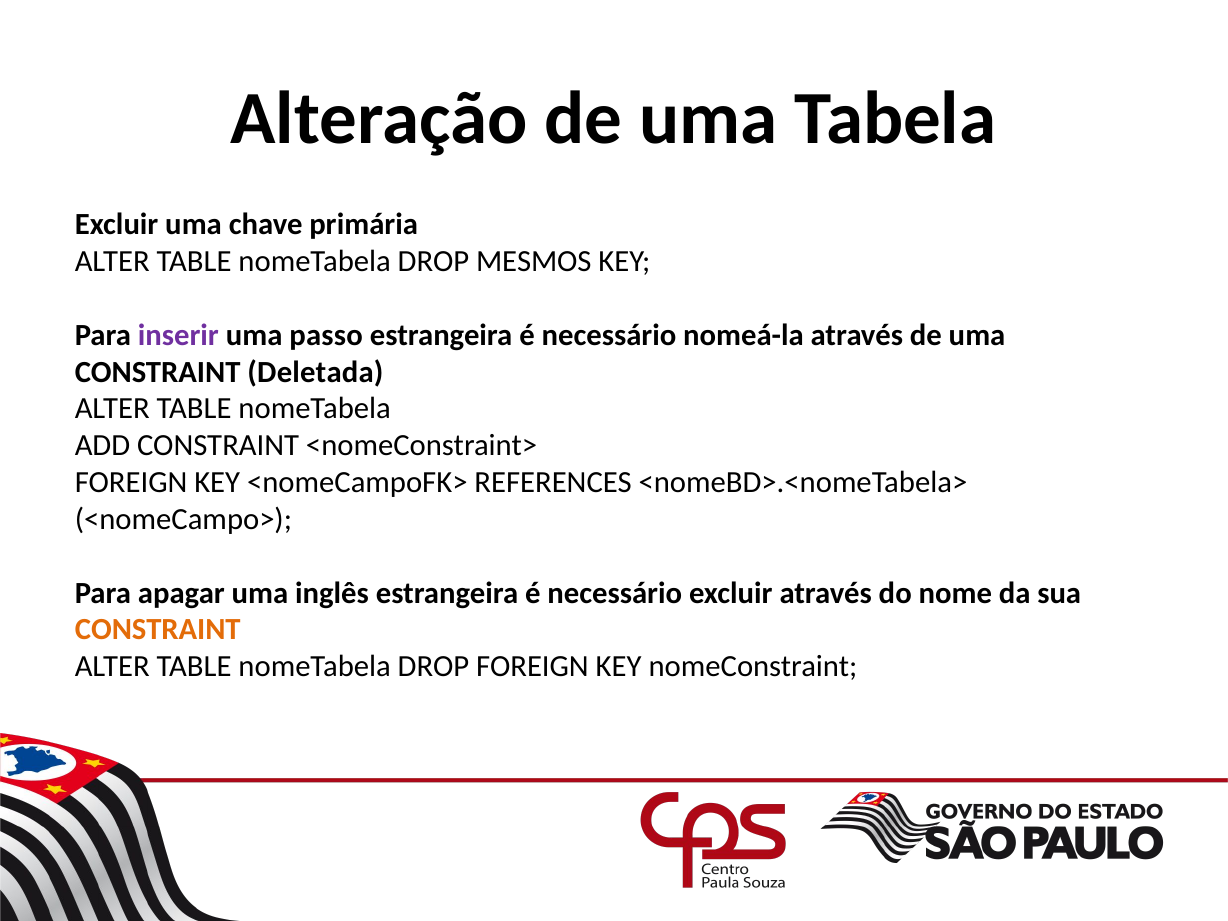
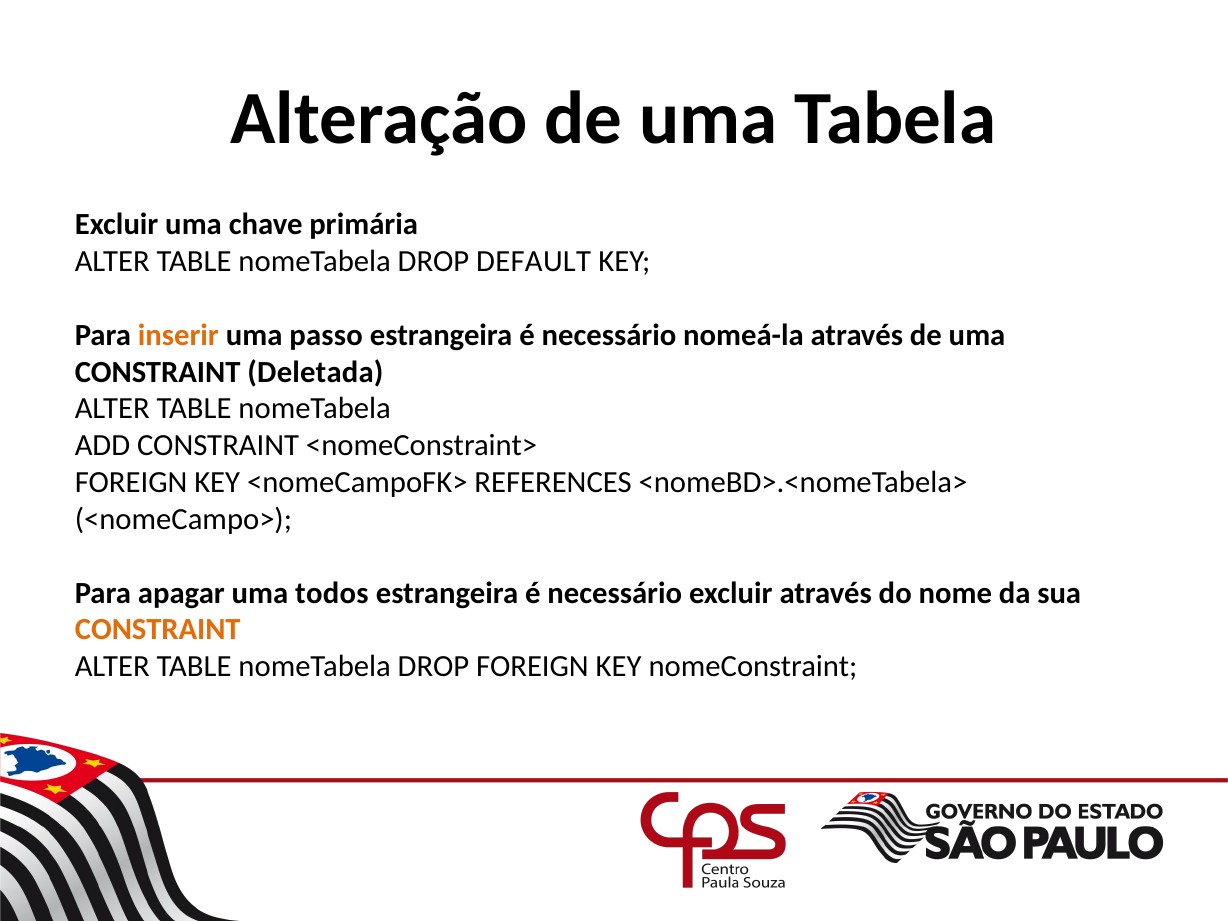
MESMOS: MESMOS -> DEFAULT
inserir colour: purple -> orange
inglês: inglês -> todos
